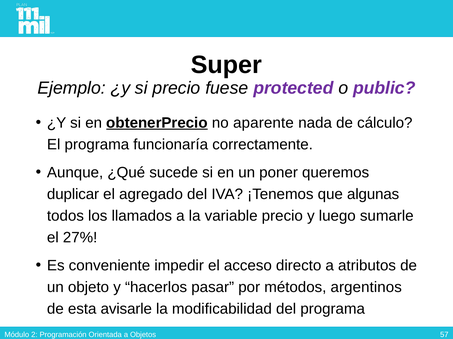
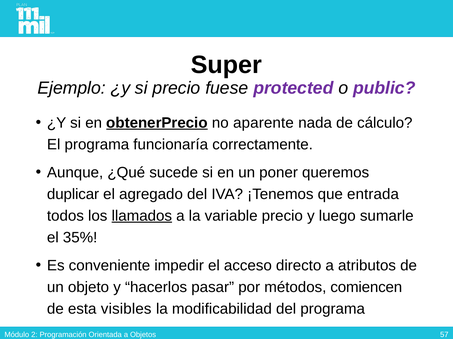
algunas: algunas -> entrada
llamados underline: none -> present
27%: 27% -> 35%
argentinos: argentinos -> comiencen
avisarle: avisarle -> visibles
